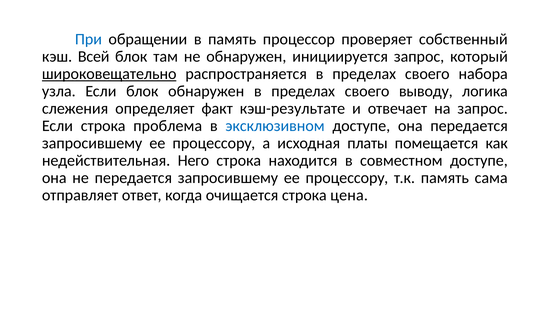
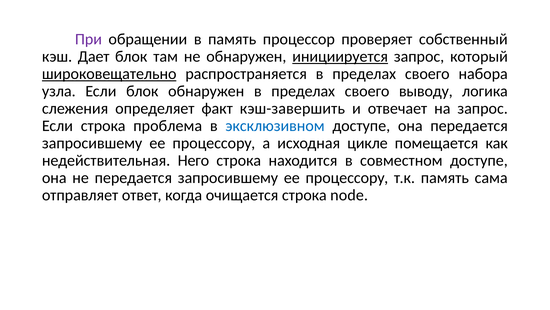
При colour: blue -> purple
Всей: Всей -> Дает
инициируется underline: none -> present
кэш-результате: кэш-результате -> кэш-завершить
платы: платы -> цикле
цена: цена -> node
